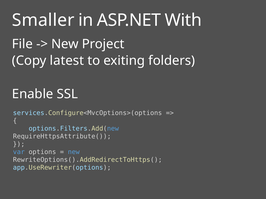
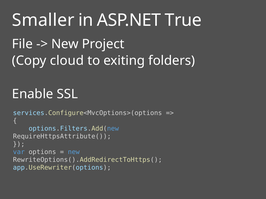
With: With -> True
latest: latest -> cloud
